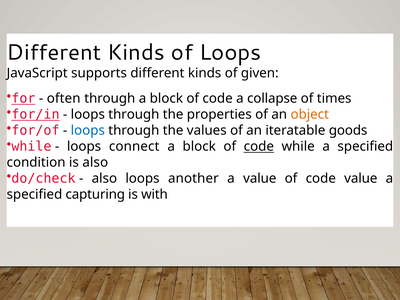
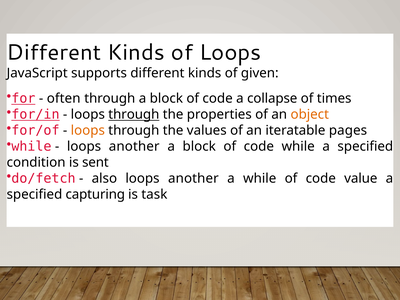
through at (134, 115) underline: none -> present
loops at (88, 131) colour: blue -> orange
goods: goods -> pages
connect at (134, 147): connect -> another
code at (259, 147) underline: present -> none
is also: also -> sent
do/check: do/check -> do/fetch
a value: value -> while
with: with -> task
